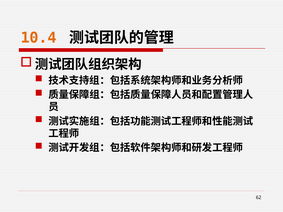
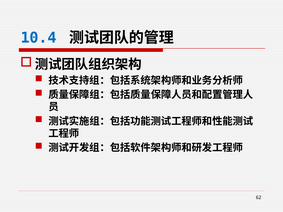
10.4 colour: orange -> blue
